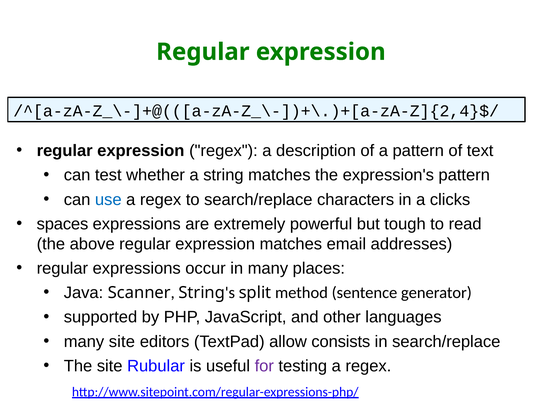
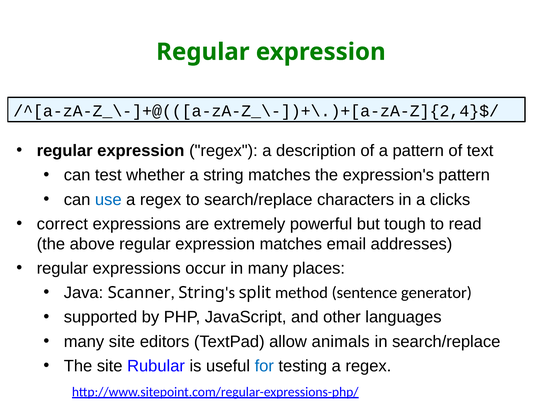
spaces: spaces -> correct
consists: consists -> animals
for colour: purple -> blue
